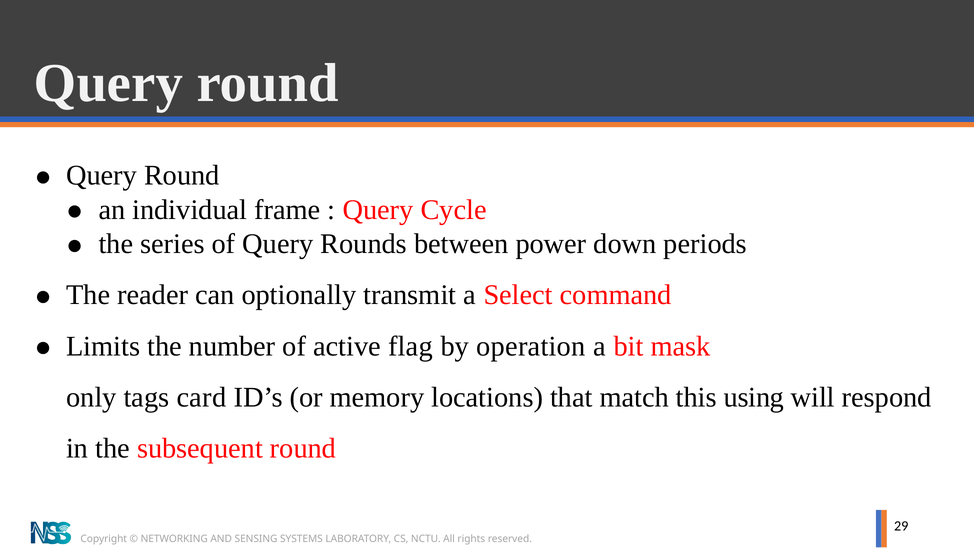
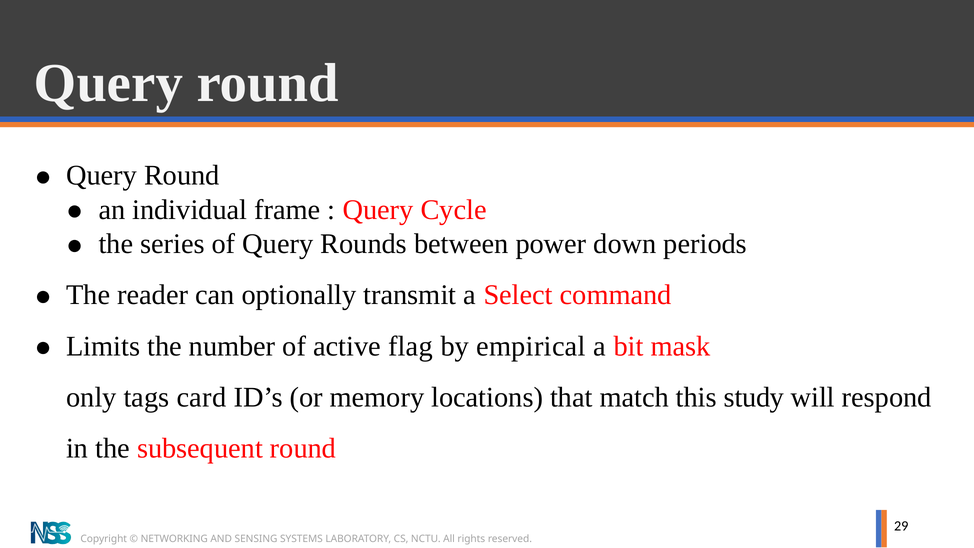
operation: operation -> empirical
using: using -> study
